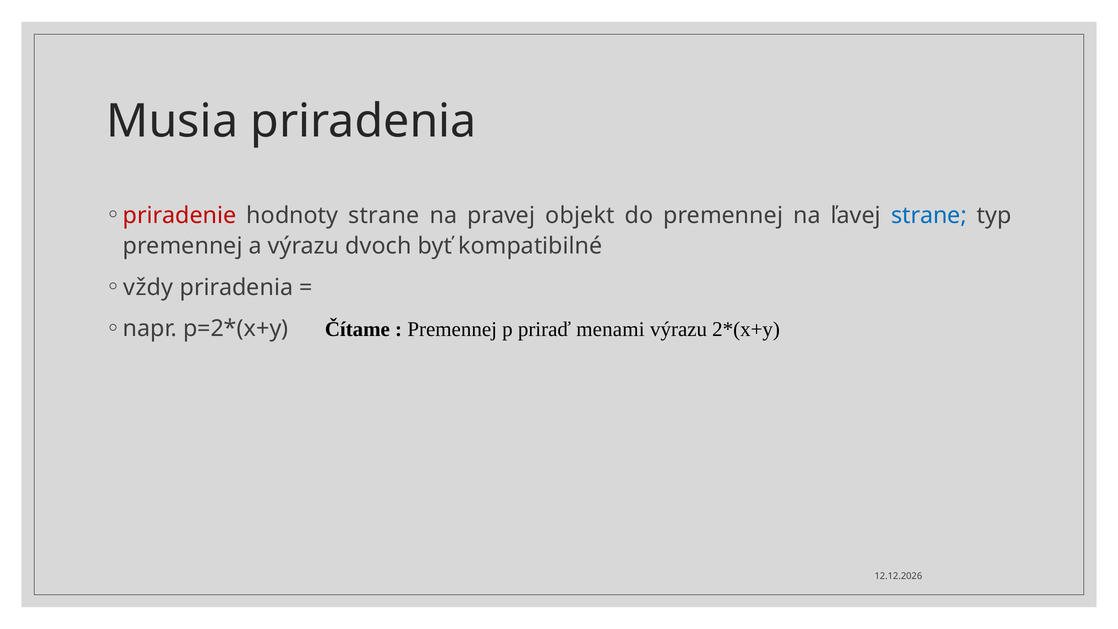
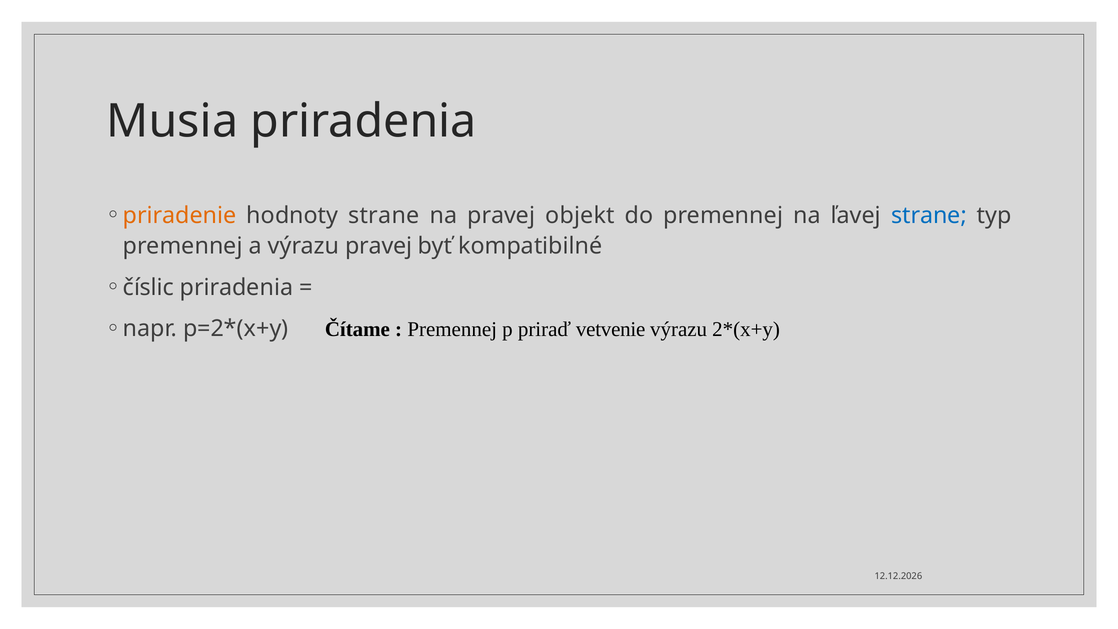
priradenie colour: red -> orange
výrazu dvoch: dvoch -> pravej
vždy: vždy -> číslic
menami: menami -> vetvenie
